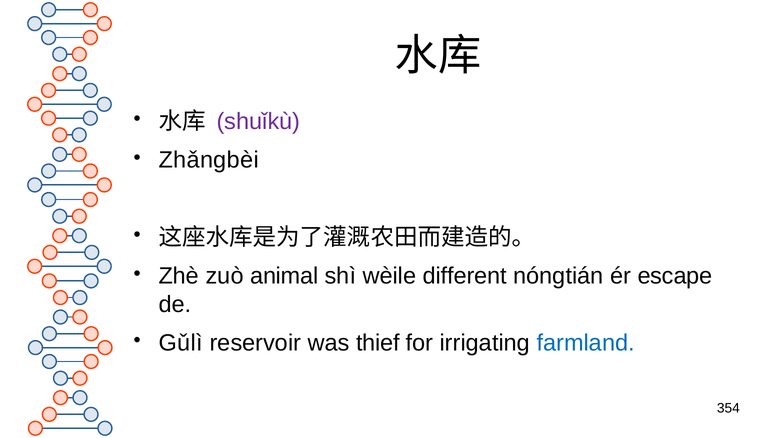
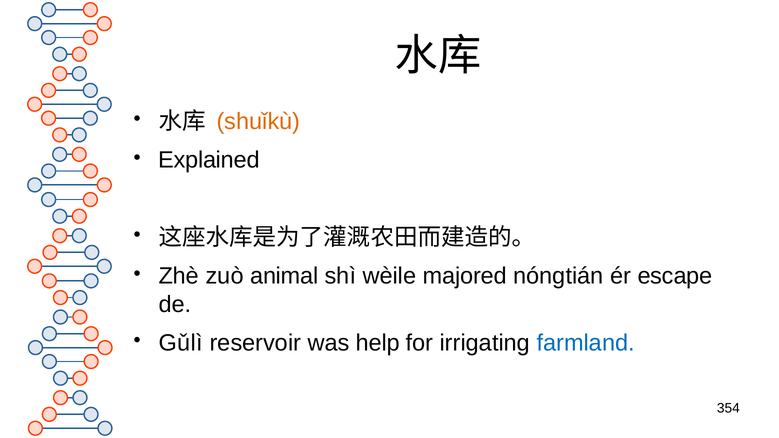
shuǐkù colour: purple -> orange
Zhǎngbèi: Zhǎngbèi -> Explained
different: different -> majored
thief: thief -> help
